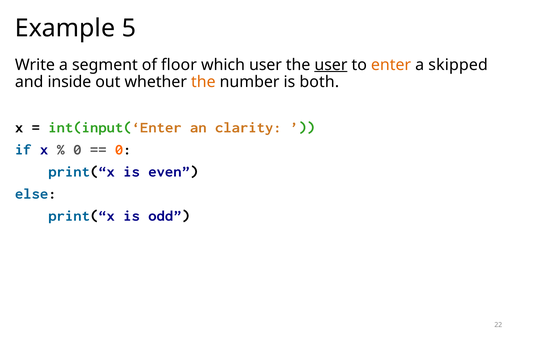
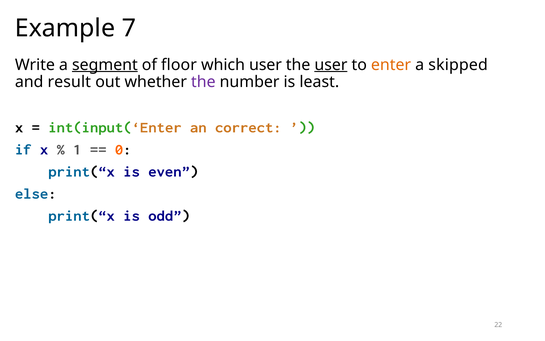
5: 5 -> 7
segment underline: none -> present
inside: inside -> result
the at (203, 82) colour: orange -> purple
both: both -> least
clarity: clarity -> correct
0 at (77, 149): 0 -> 1
